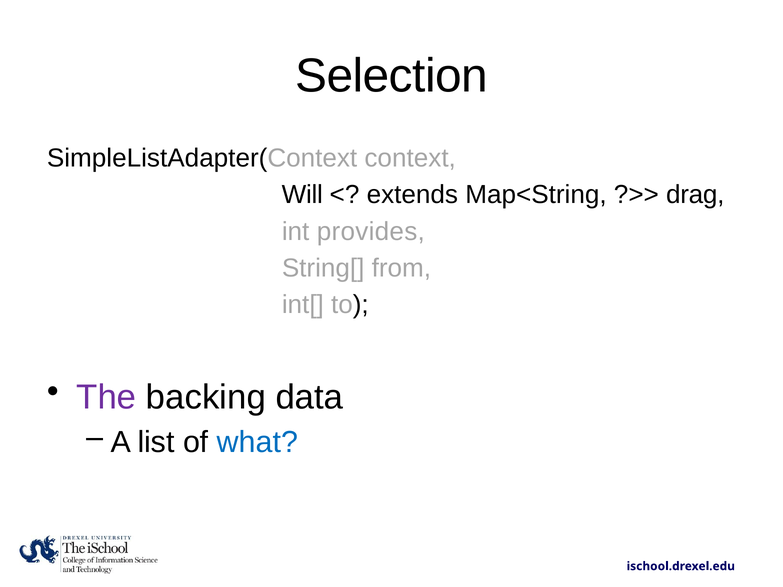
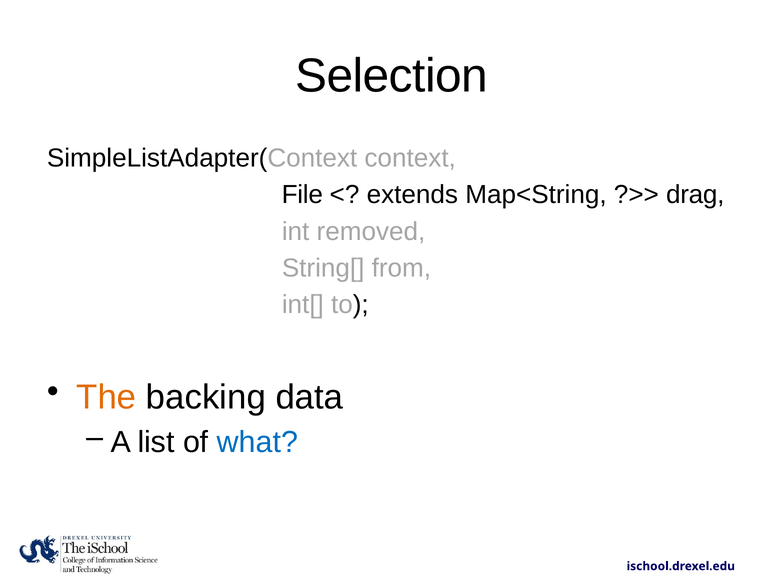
Will: Will -> File
provides: provides -> removed
The colour: purple -> orange
